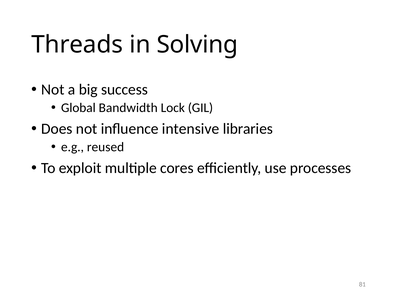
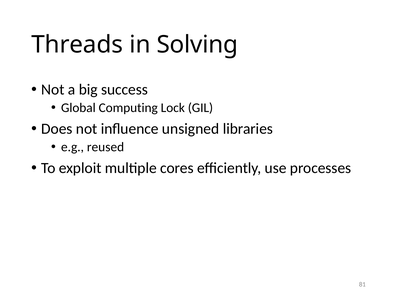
Bandwidth: Bandwidth -> Computing
intensive: intensive -> unsigned
